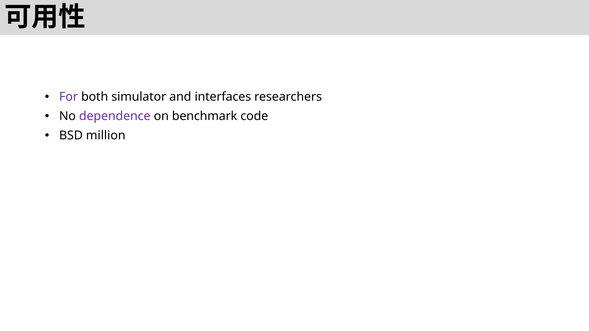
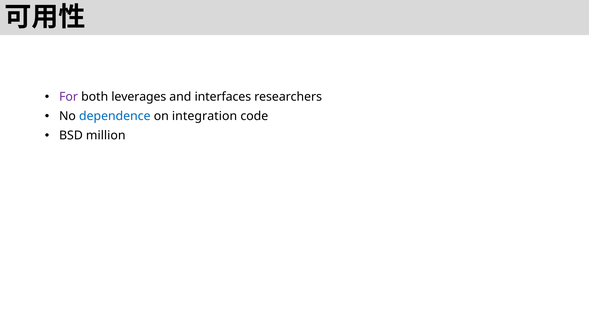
simulator: simulator -> leverages
dependence colour: purple -> blue
benchmark: benchmark -> integration
